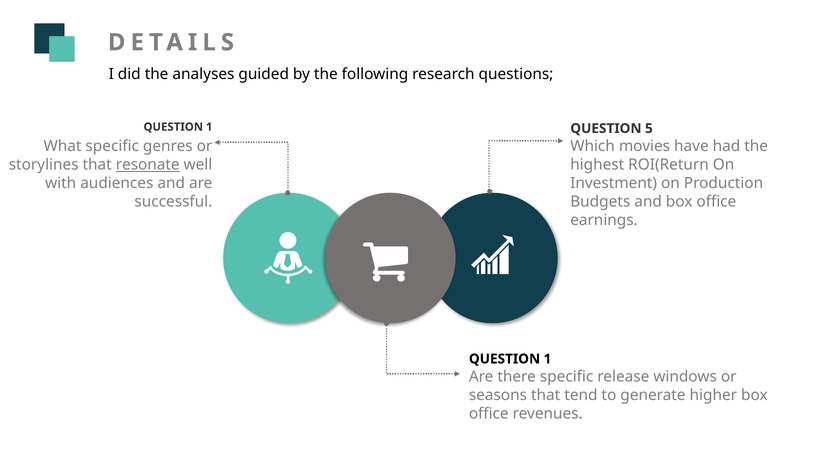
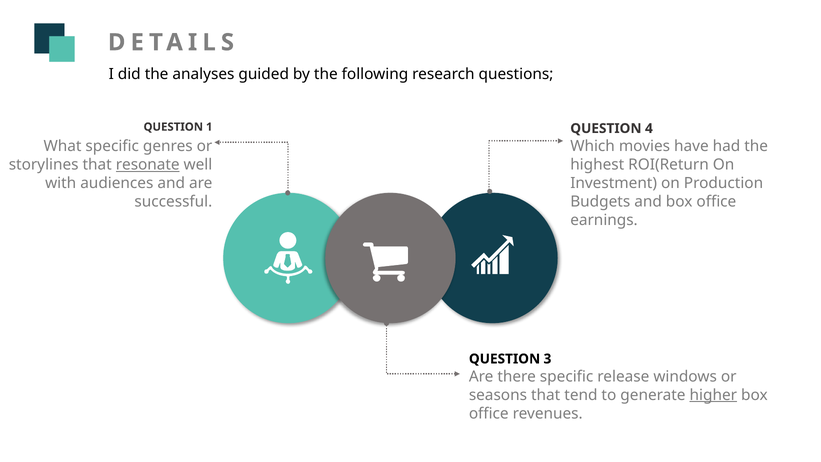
5: 5 -> 4
1 at (548, 359): 1 -> 3
higher underline: none -> present
